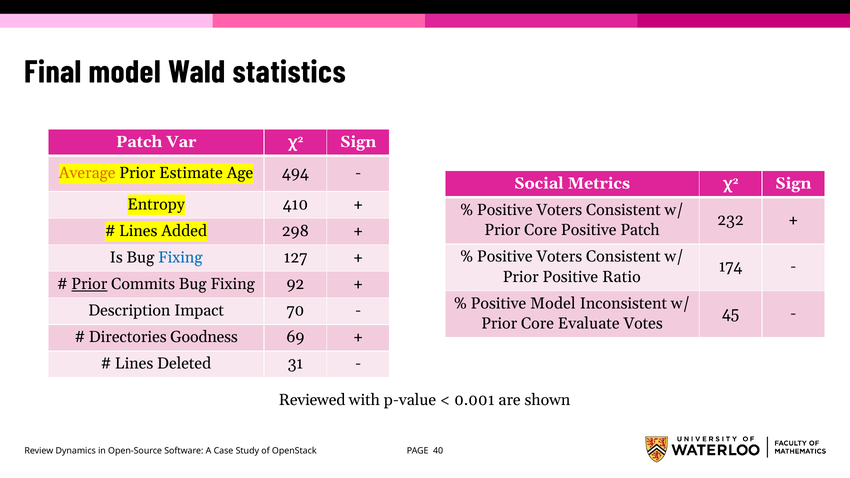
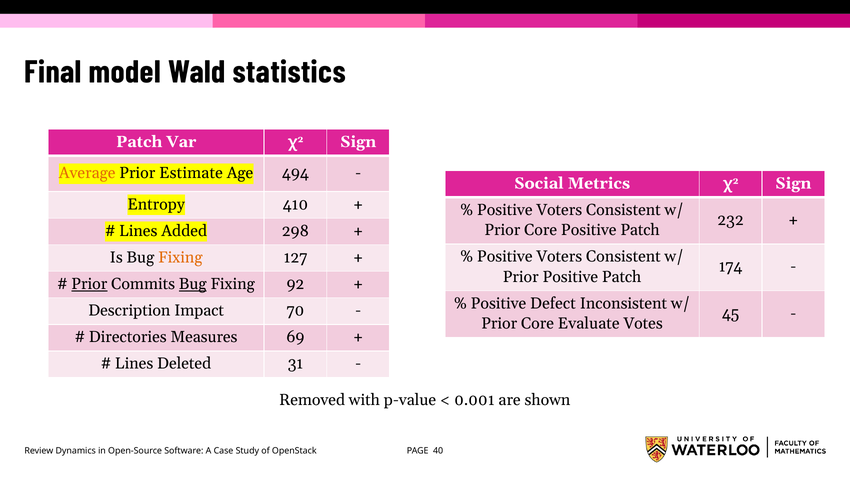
Fixing at (180, 257) colour: blue -> orange
Prior Positive Ratio: Ratio -> Patch
Bug at (193, 284) underline: none -> present
Positive Model: Model -> Defect
Goodness: Goodness -> Measures
Reviewed: Reviewed -> Removed
